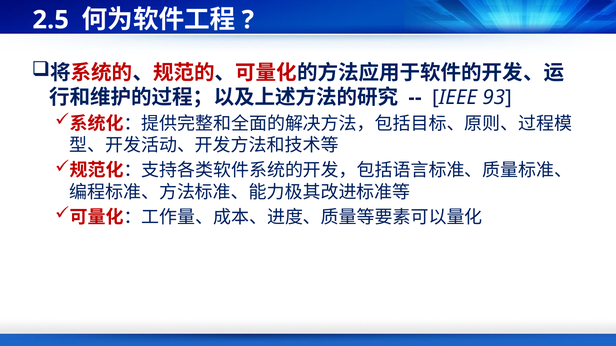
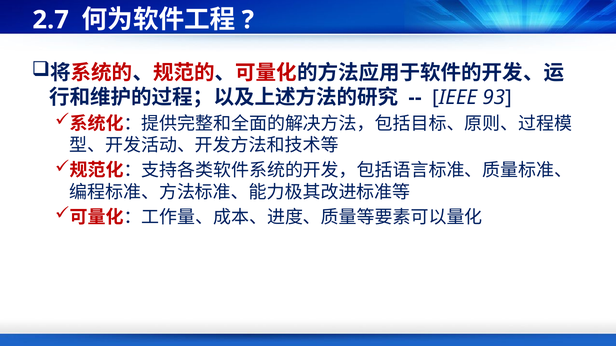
2.5: 2.5 -> 2.7
